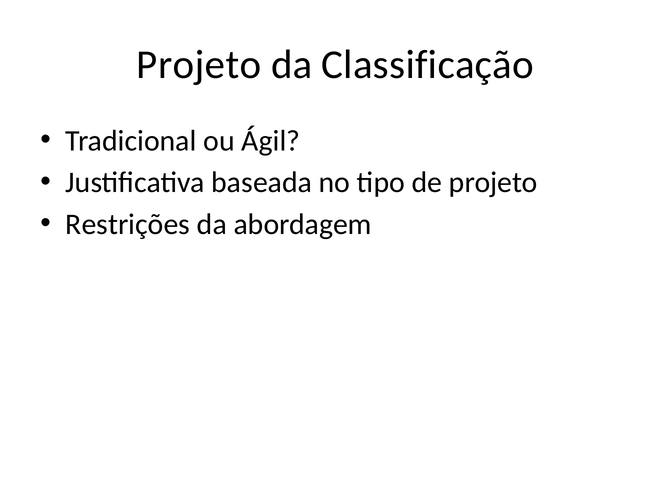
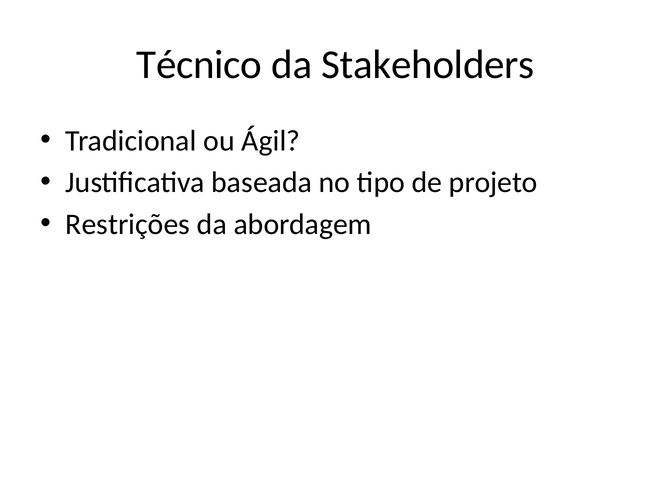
Projeto at (199, 65): Projeto -> Técnico
Classificação: Classificação -> Stakeholders
